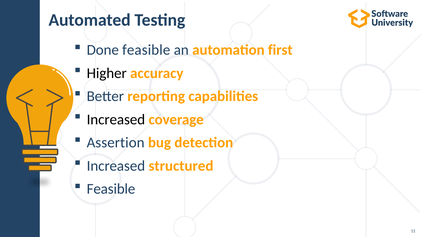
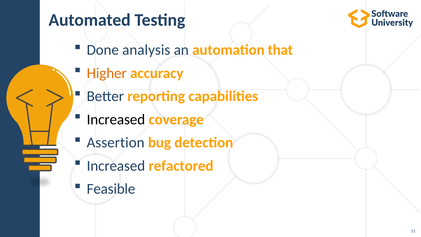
Done feasible: feasible -> analysis
first: first -> that
Higher colour: black -> orange
structured: structured -> refactored
